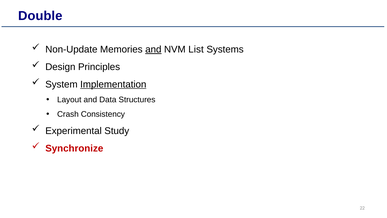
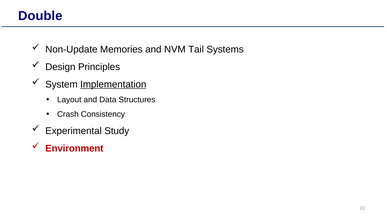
and at (153, 49) underline: present -> none
List: List -> Tail
Synchronize: Synchronize -> Environment
